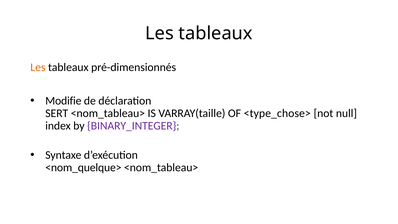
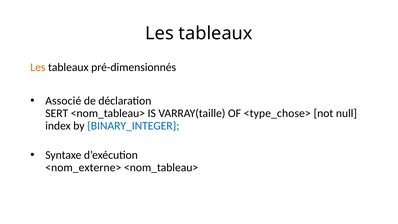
Modifie: Modifie -> Associé
BINARY_INTEGER colour: purple -> blue
<nom_quelque>: <nom_quelque> -> <nom_externe>
